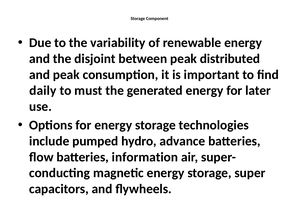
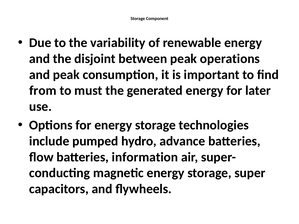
distributed: distributed -> operations
daily: daily -> from
